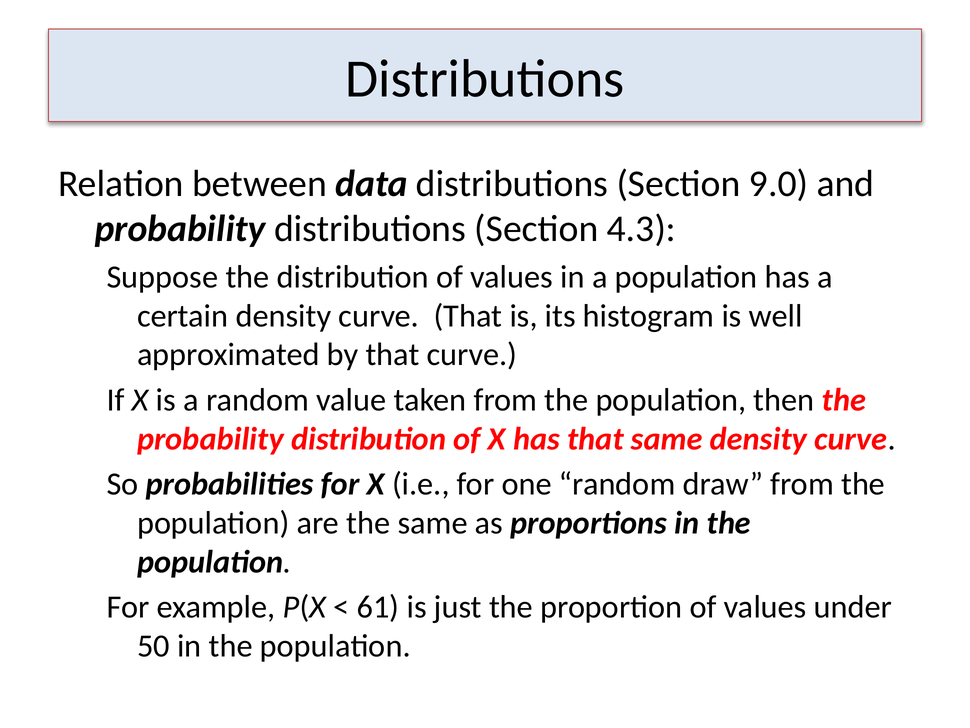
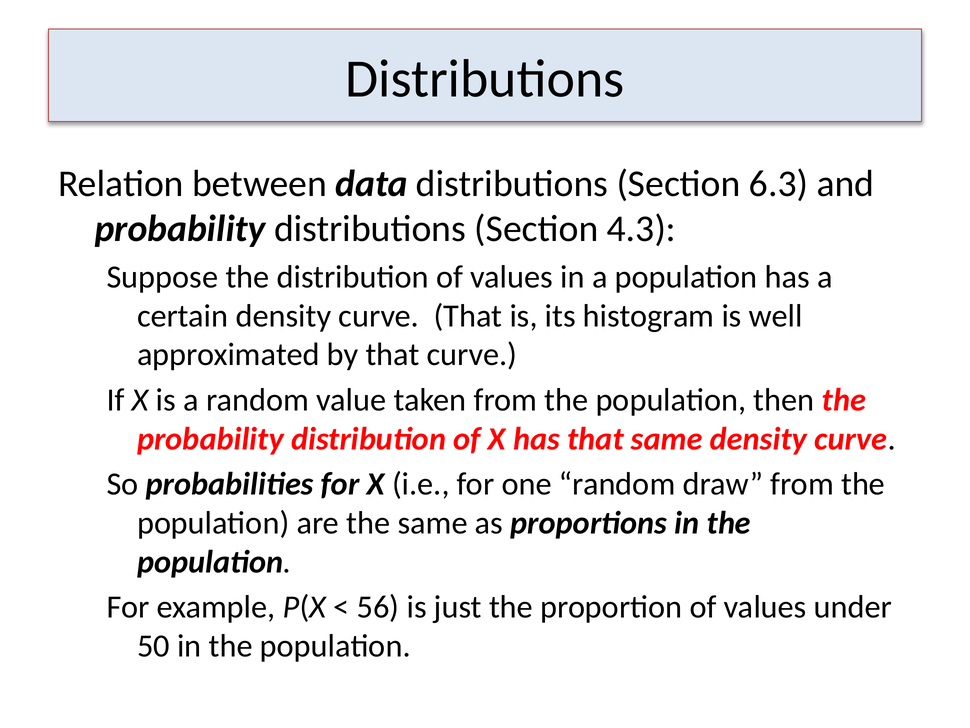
9.0: 9.0 -> 6.3
61: 61 -> 56
